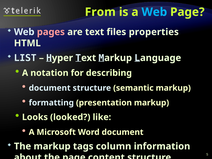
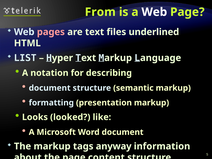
Web at (154, 12) colour: light blue -> white
properties: properties -> underlined
column: column -> anyway
